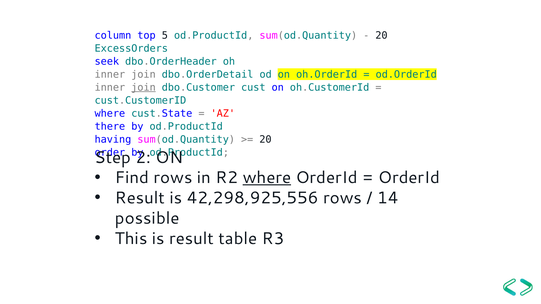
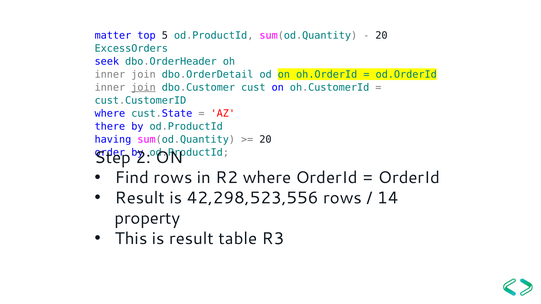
column: column -> matter
where at (267, 178) underline: present -> none
42,298,925,556: 42,298,925,556 -> 42,298,523,556
possible: possible -> property
